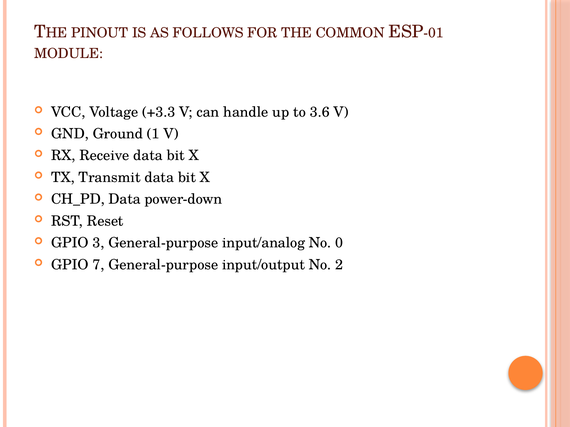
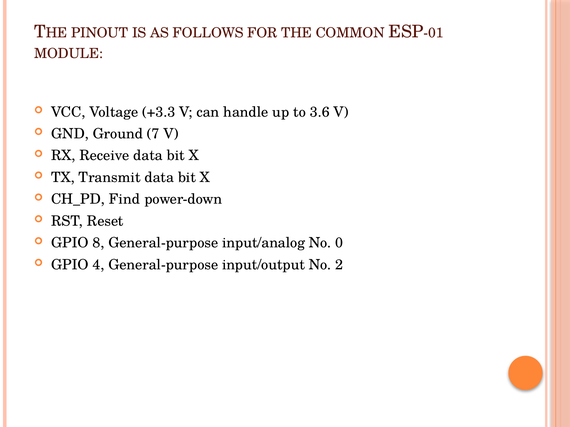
1: 1 -> 7
CH_PD Data: Data -> Find
3: 3 -> 8
7: 7 -> 4
